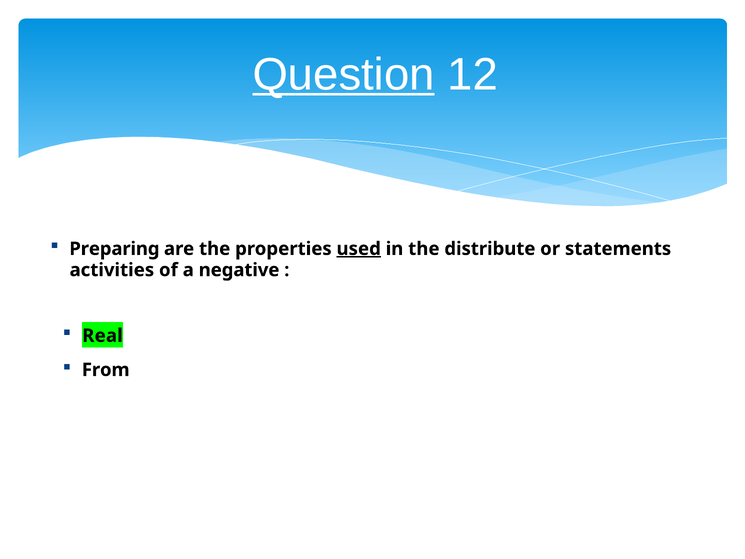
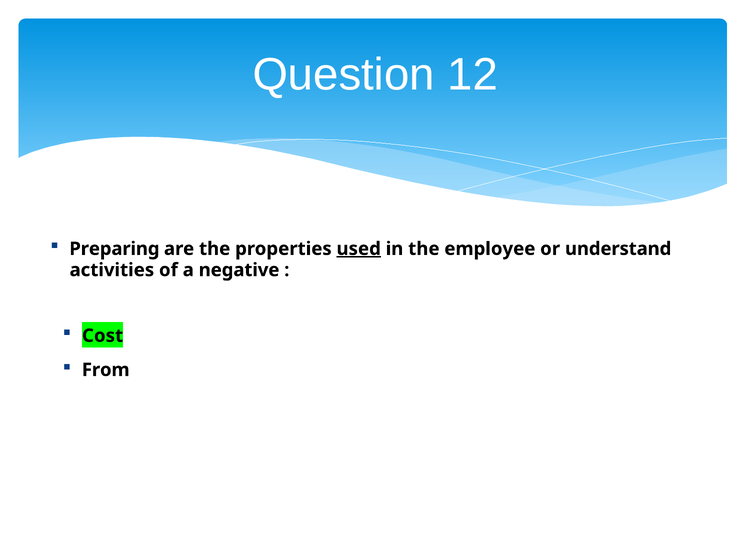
Question underline: present -> none
distribute: distribute -> employee
statements: statements -> understand
Real: Real -> Cost
